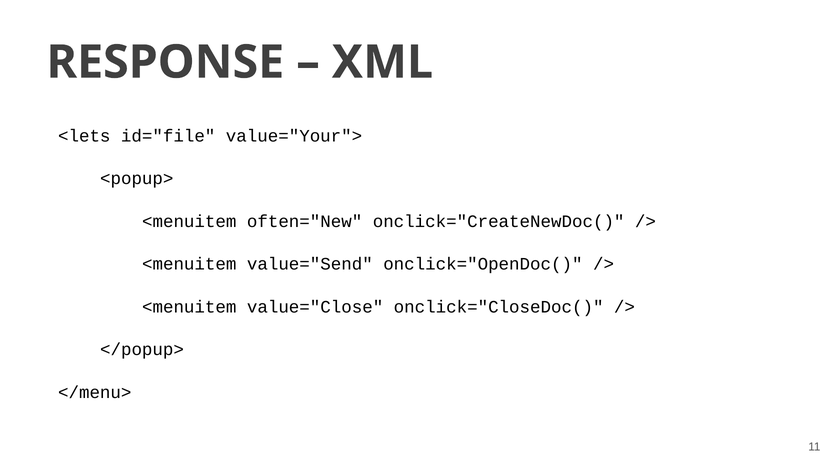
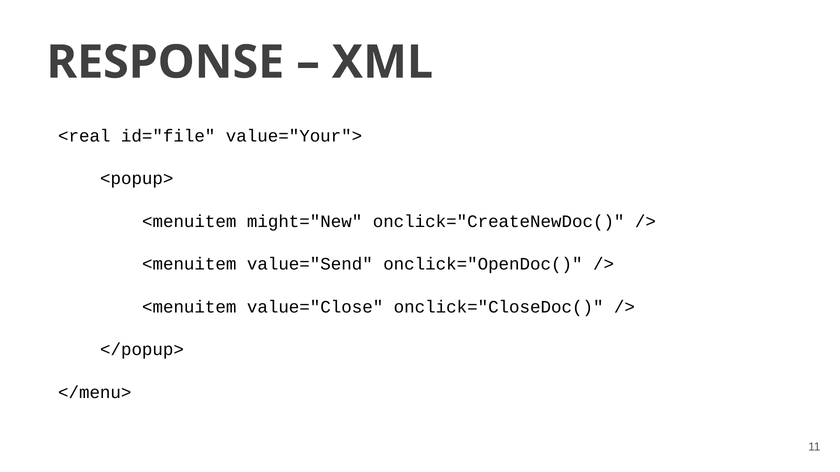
<lets: <lets -> <real
often="New: often="New -> might="New
